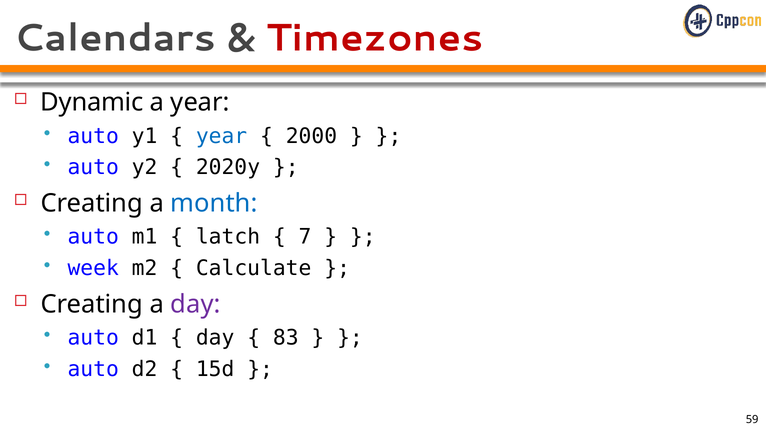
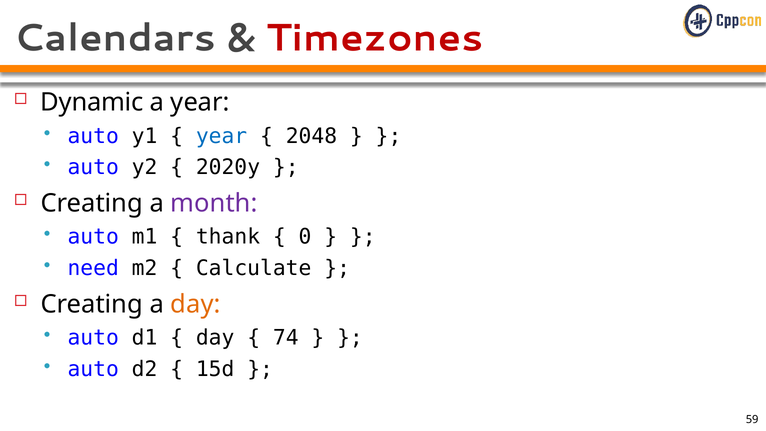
2000: 2000 -> 2048
month colour: blue -> purple
latch: latch -> thank
7: 7 -> 0
week: week -> need
day at (195, 304) colour: purple -> orange
83: 83 -> 74
